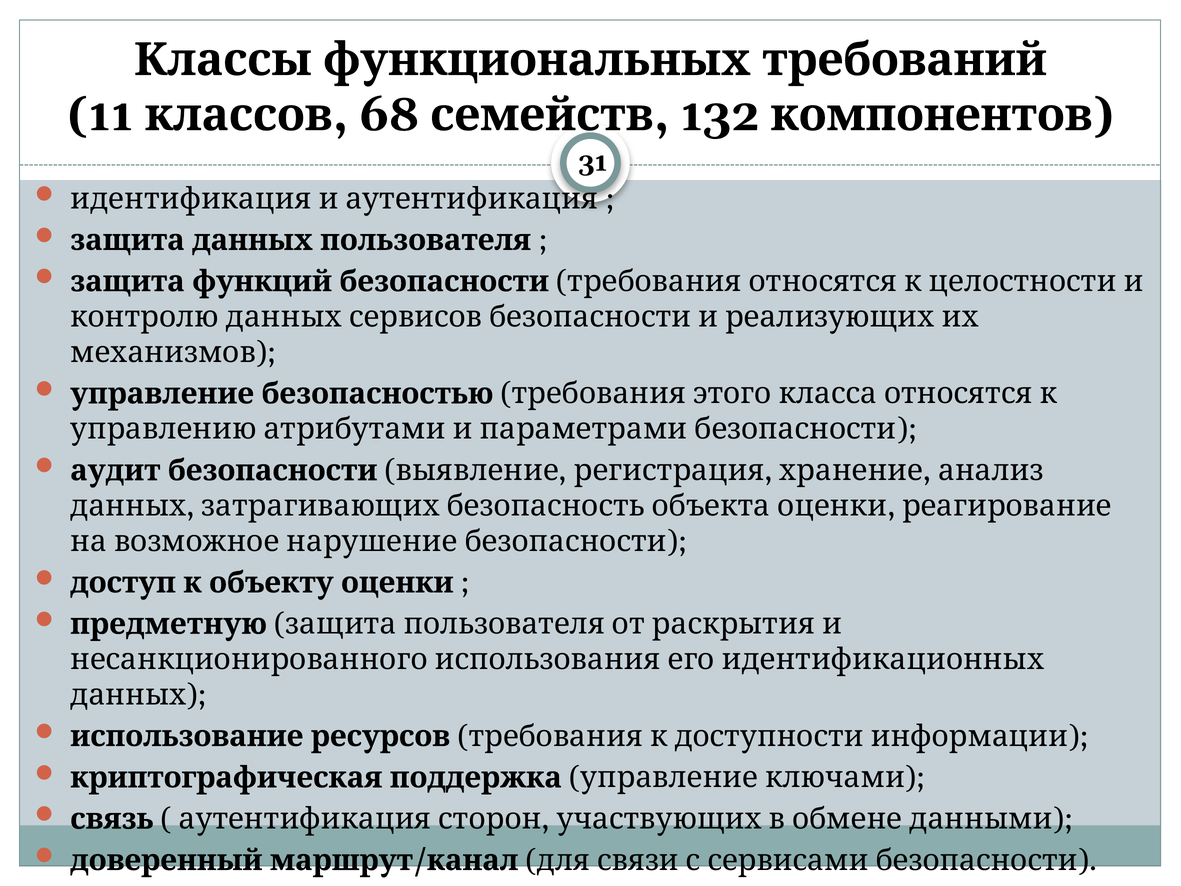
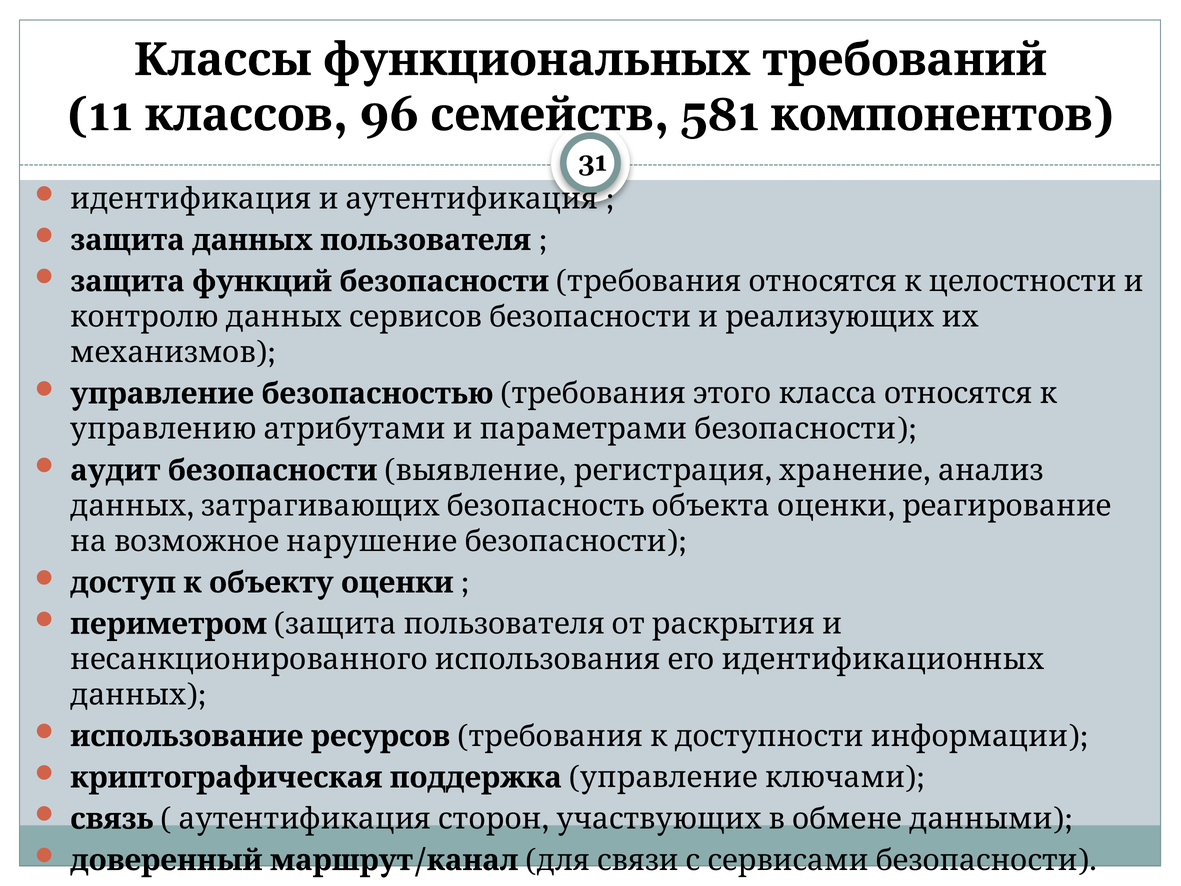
68: 68 -> 96
132: 132 -> 581
предметную: предметную -> периметром
